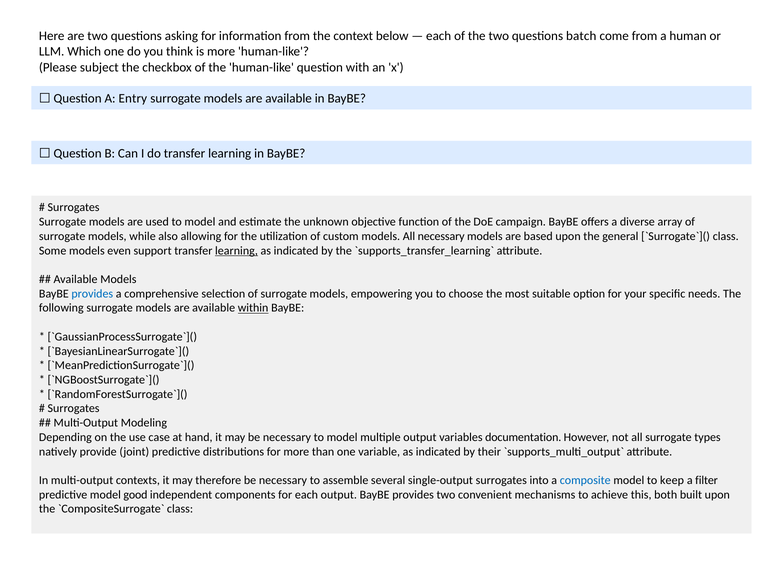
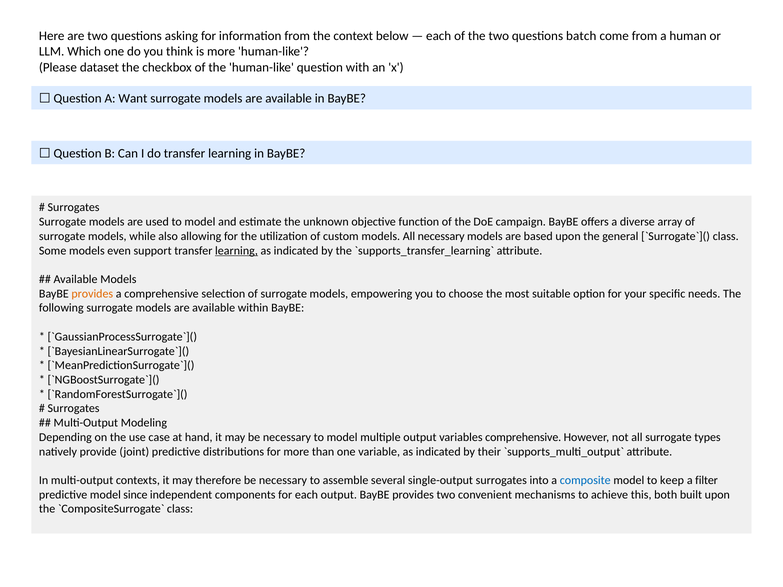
subject: subject -> dataset
Entry: Entry -> Want
provides at (92, 294) colour: blue -> orange
within underline: present -> none
variables documentation: documentation -> comprehensive
good: good -> since
